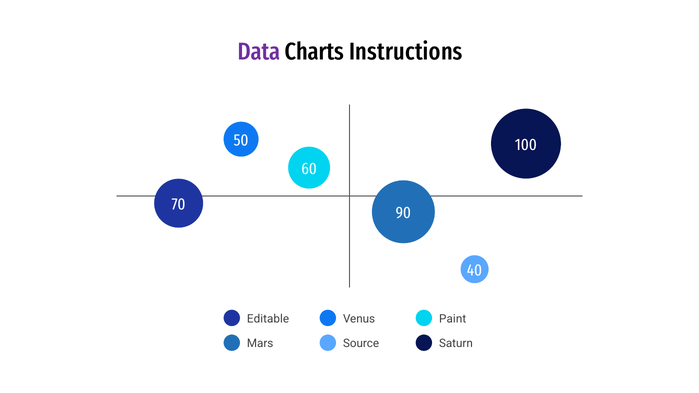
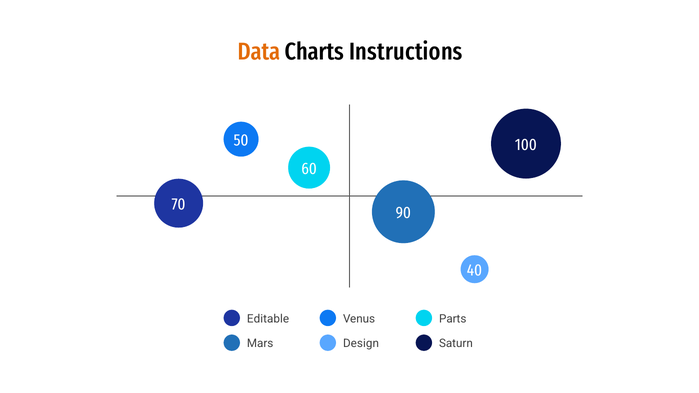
Data colour: purple -> orange
Paint: Paint -> Parts
Source: Source -> Design
